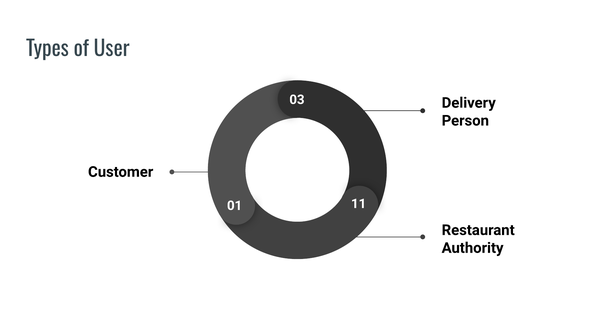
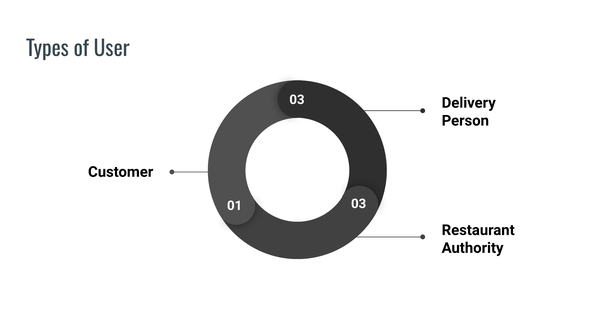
01 11: 11 -> 03
